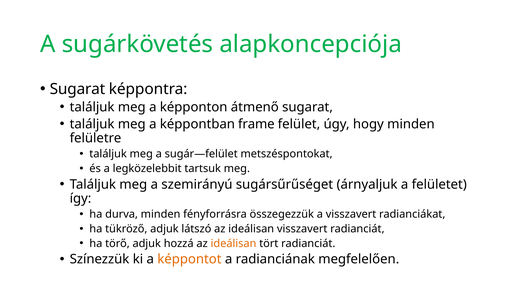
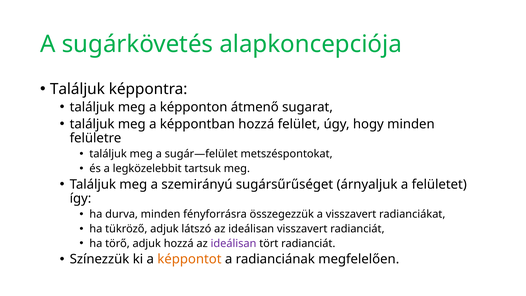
Sugarat at (77, 89): Sugarat -> Találjuk
képpontban frame: frame -> hozzá
ideálisan at (234, 243) colour: orange -> purple
